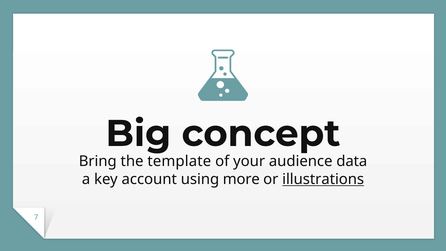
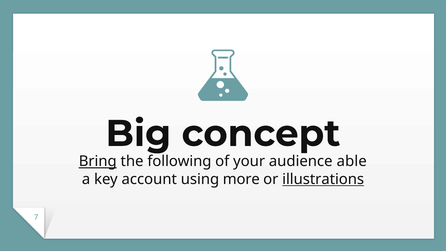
Bring underline: none -> present
template: template -> following
data: data -> able
